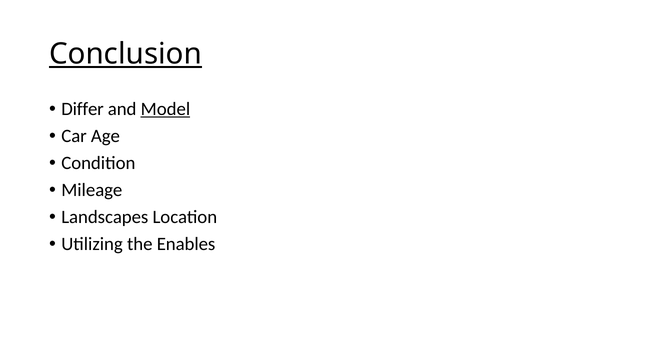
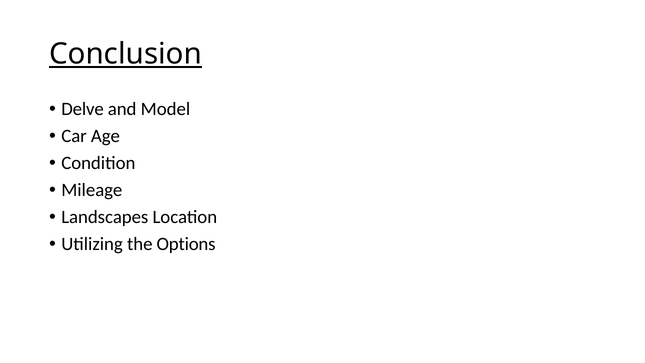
Differ: Differ -> Delve
Model underline: present -> none
Enables: Enables -> Options
